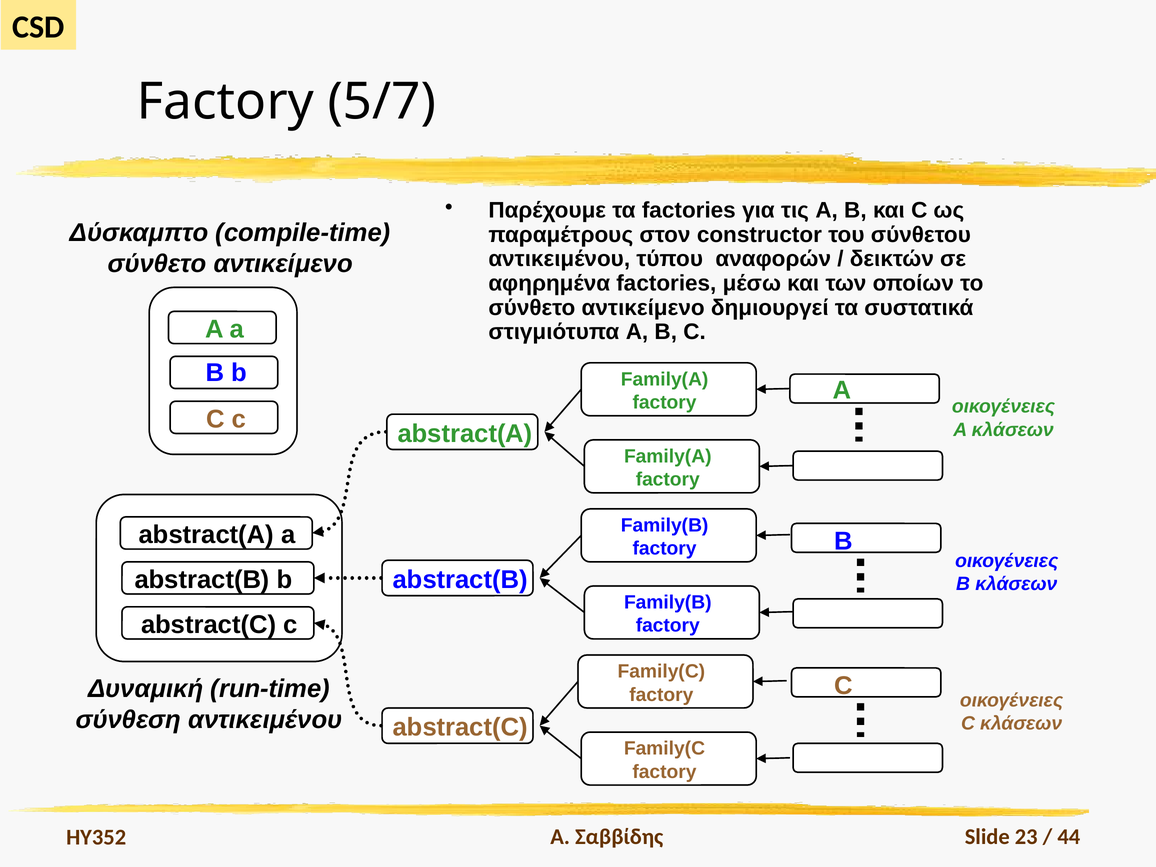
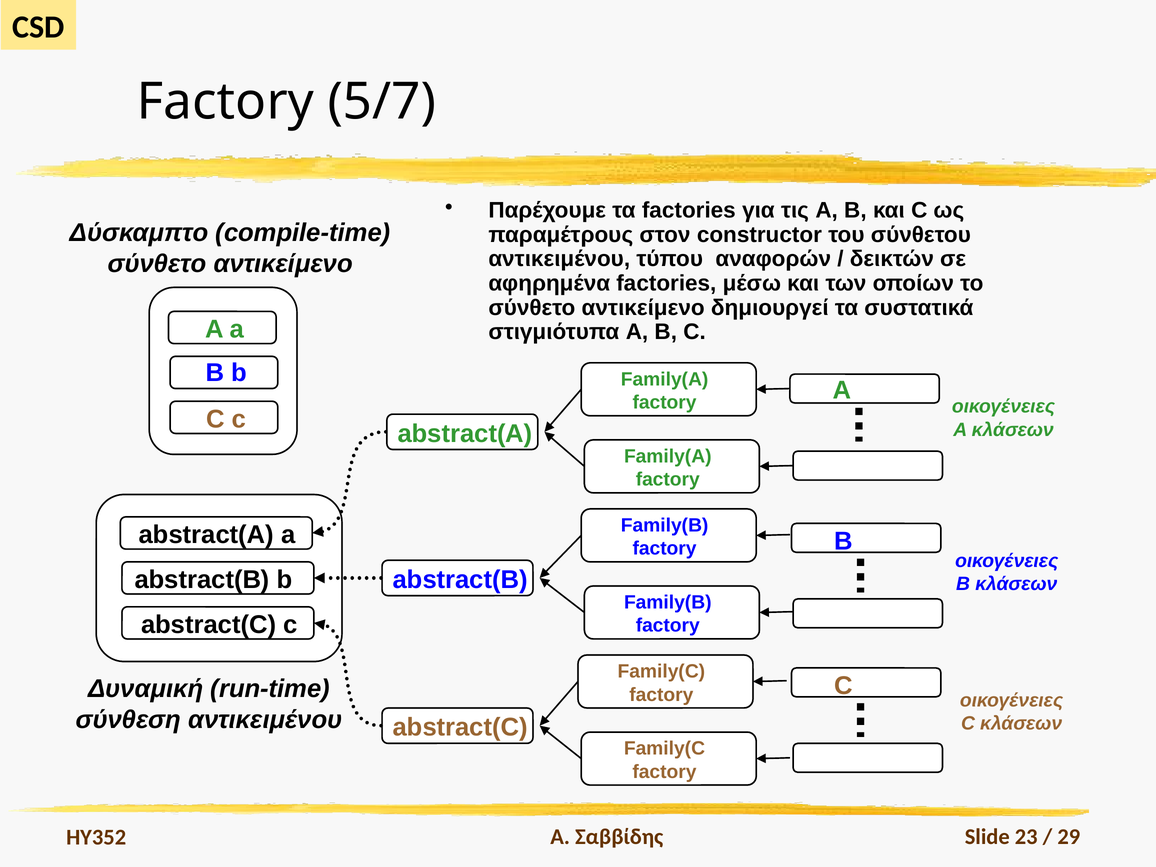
44: 44 -> 29
